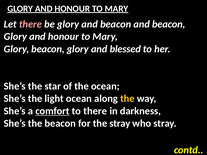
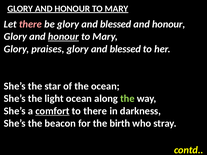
be glory and beacon: beacon -> blessed
beacon at (169, 24): beacon -> honour
honour at (63, 37) underline: none -> present
Glory beacon: beacon -> praises
the at (127, 99) colour: yellow -> light green
the stray: stray -> birth
